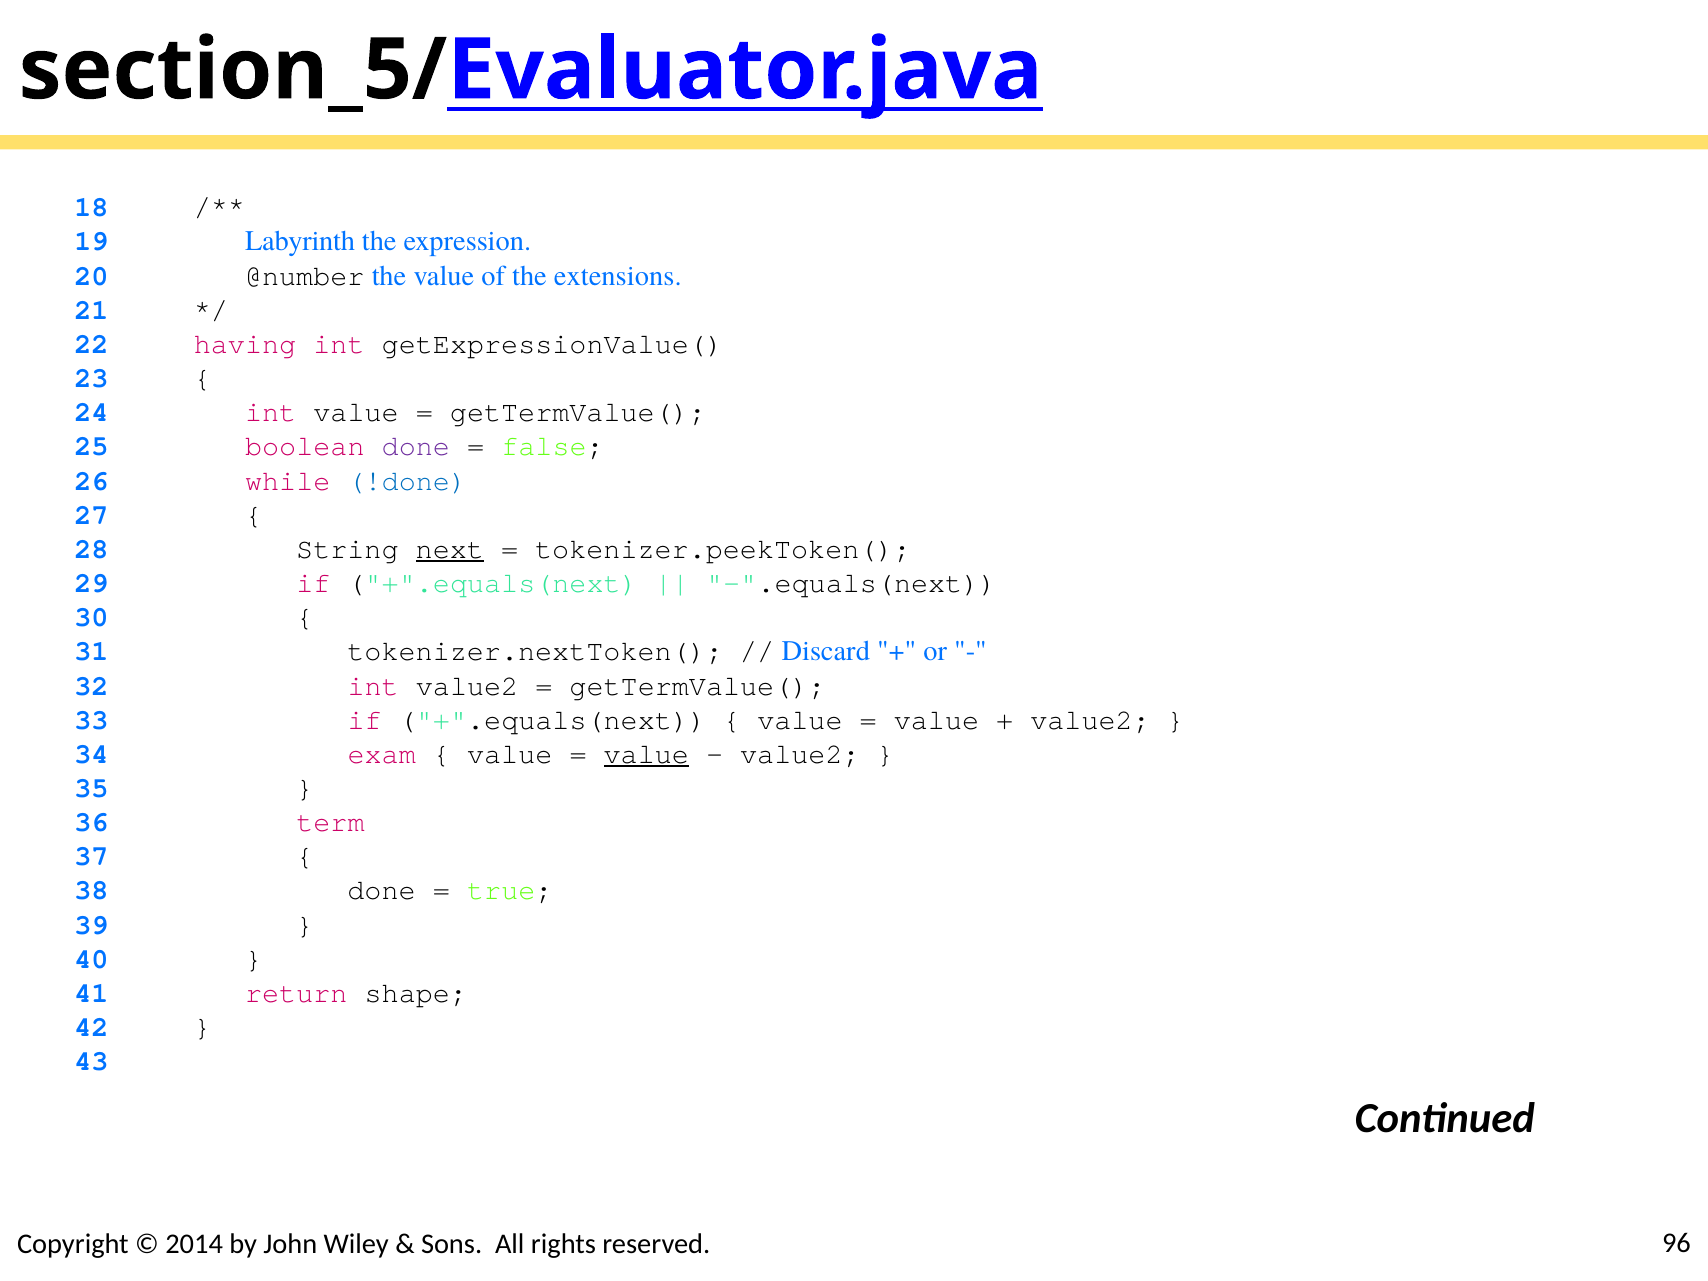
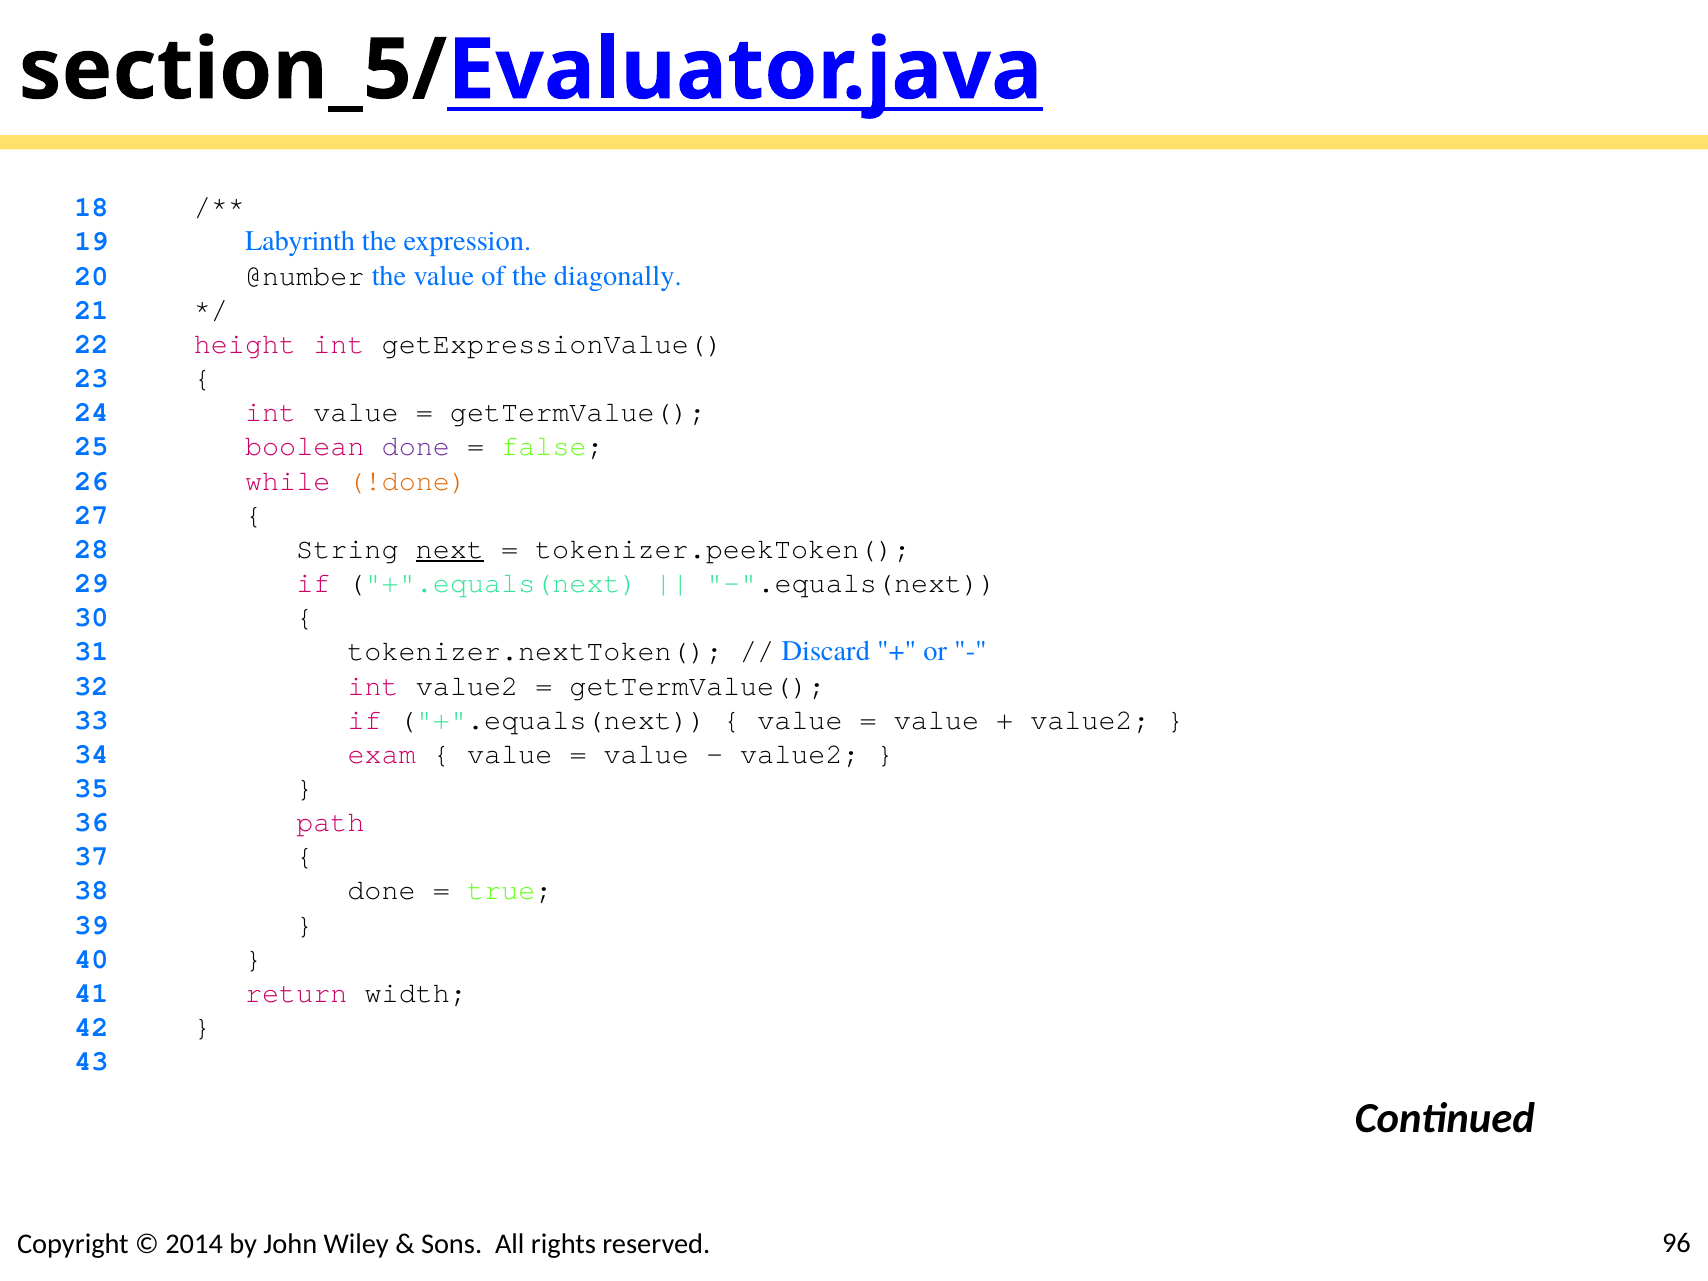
extensions: extensions -> diagonally
having: having -> height
!done colour: blue -> orange
value at (646, 754) underline: present -> none
term: term -> path
shape: shape -> width
